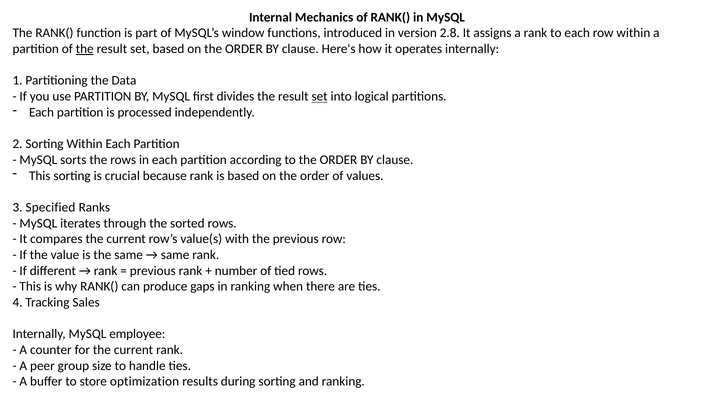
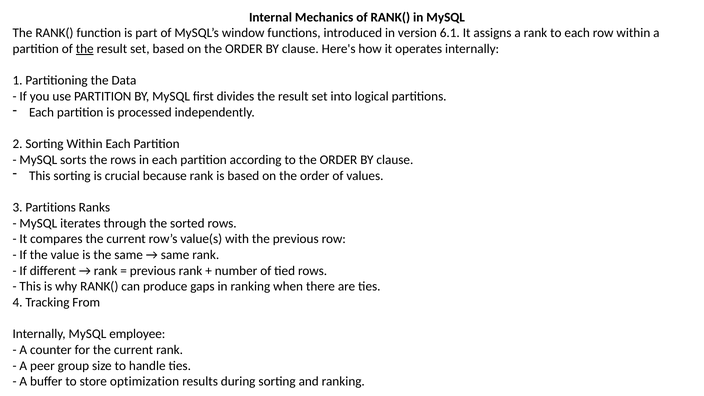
2.8: 2.8 -> 6.1
set at (320, 96) underline: present -> none
3 Specified: Specified -> Partitions
Sales: Sales -> From
